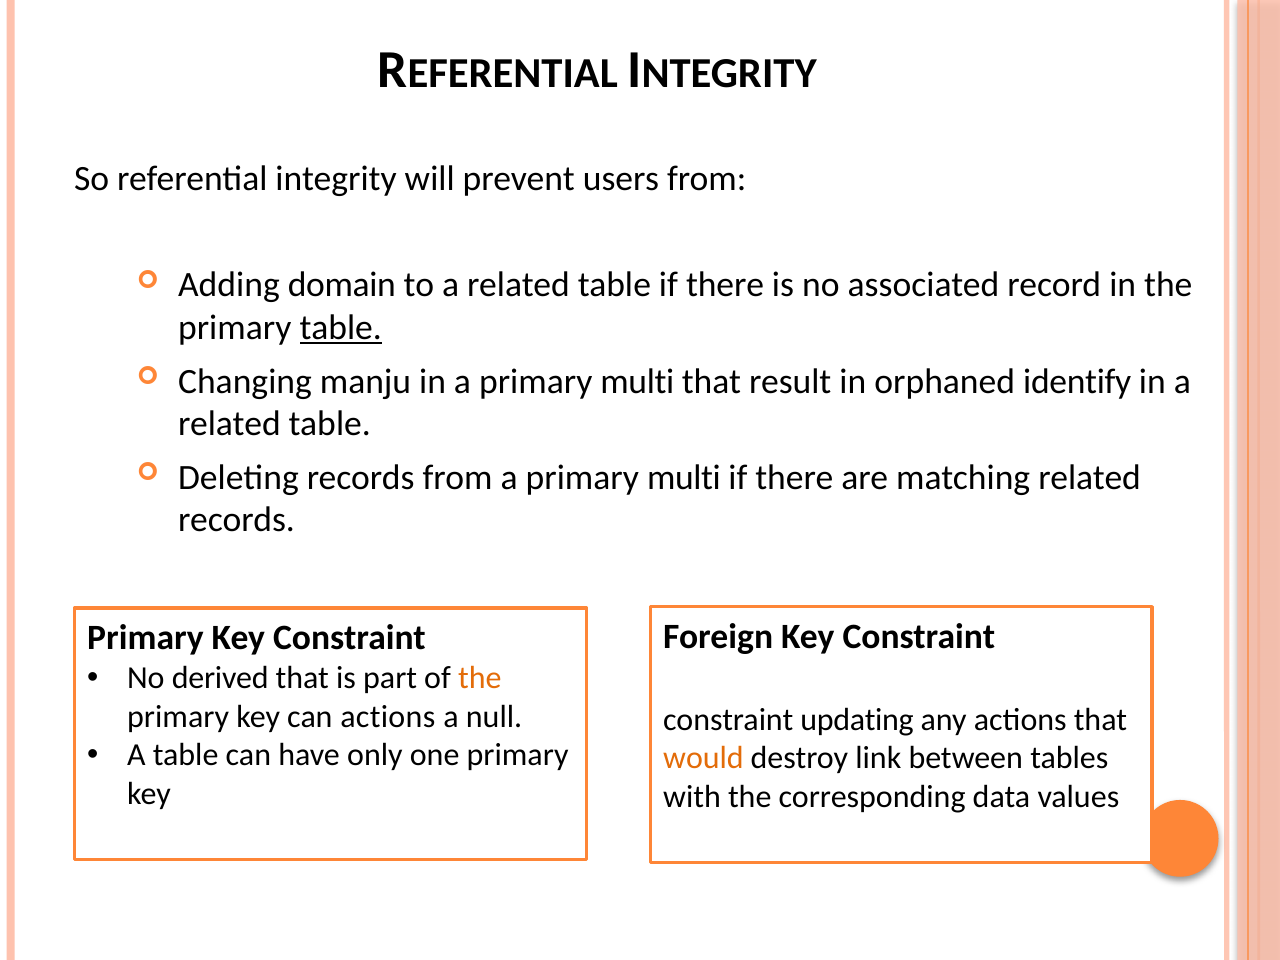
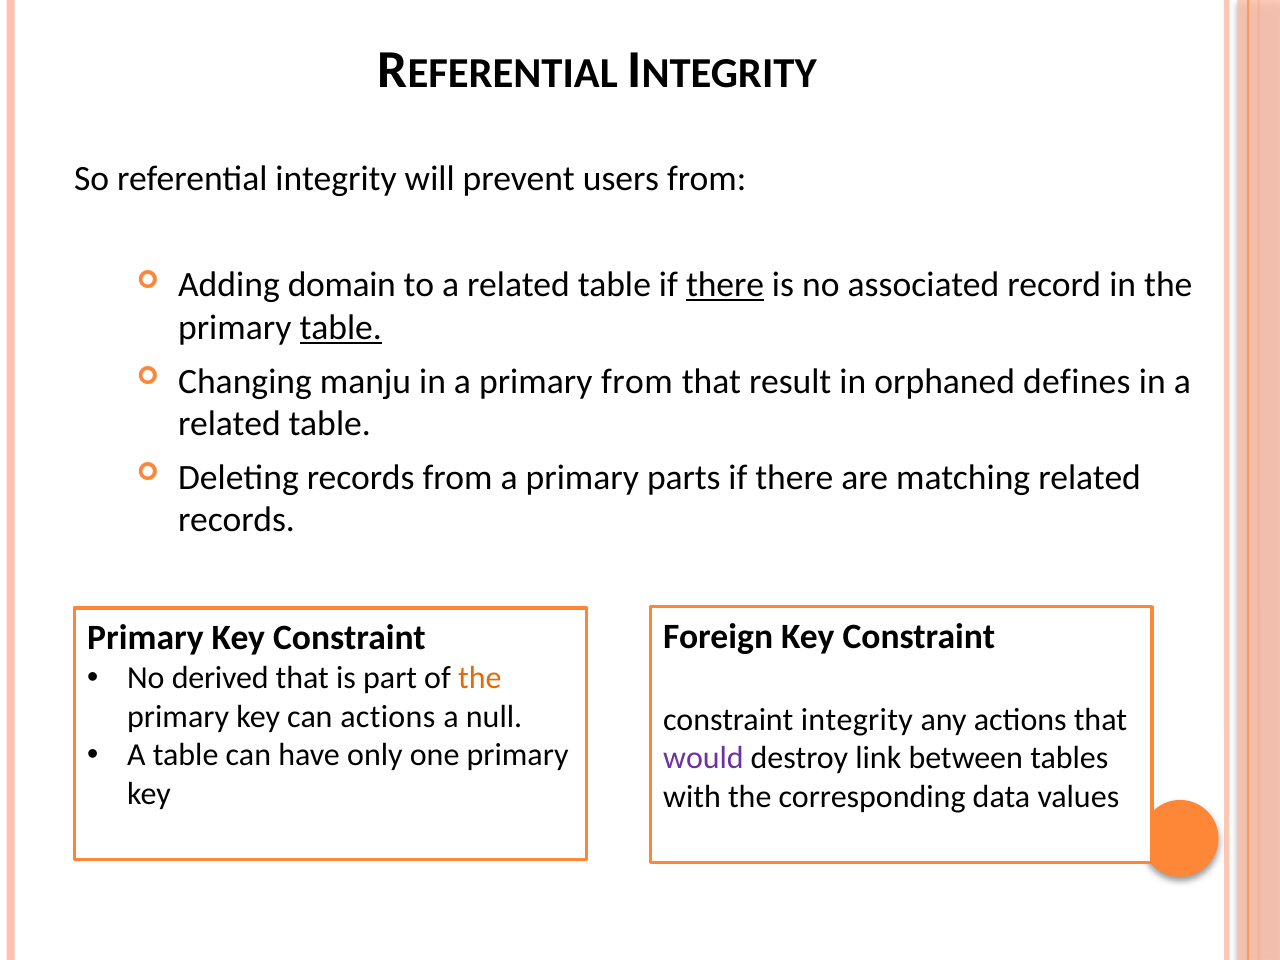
there at (725, 285) underline: none -> present
in a primary multi: multi -> from
identify: identify -> defines
from a primary multi: multi -> parts
constraint updating: updating -> integrity
would colour: orange -> purple
